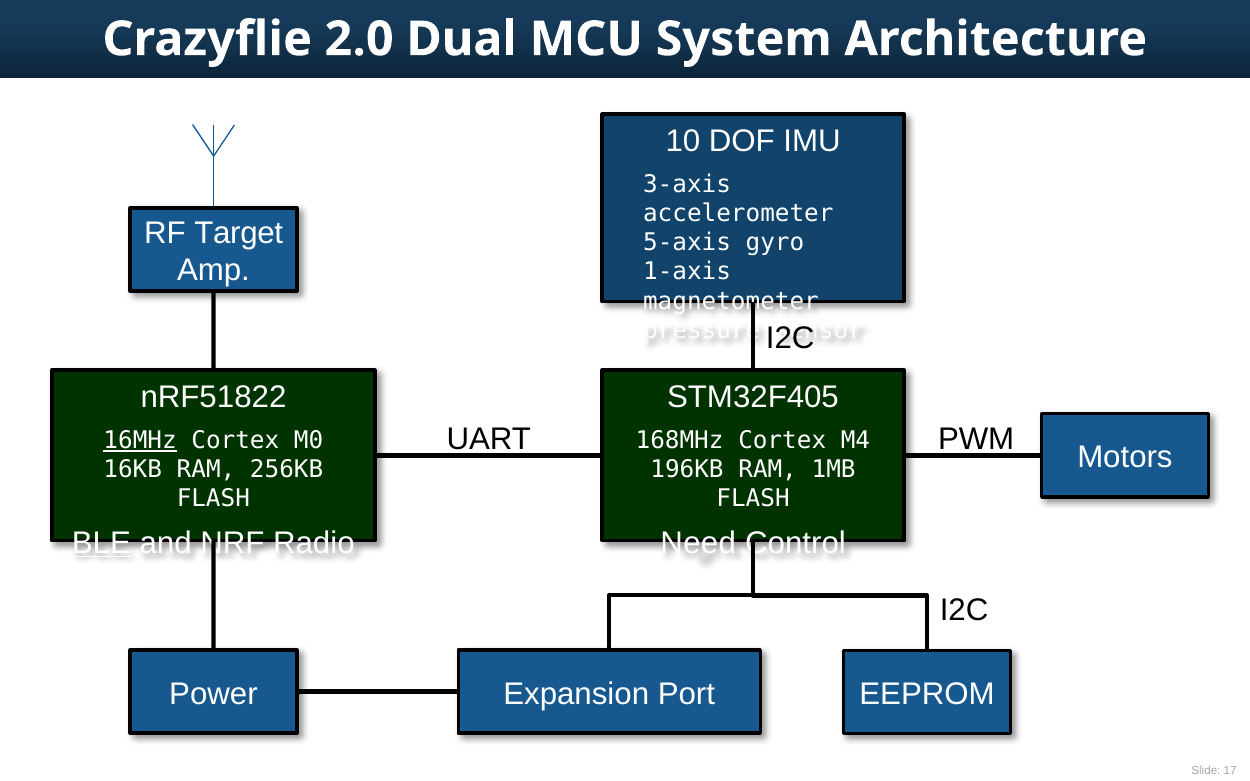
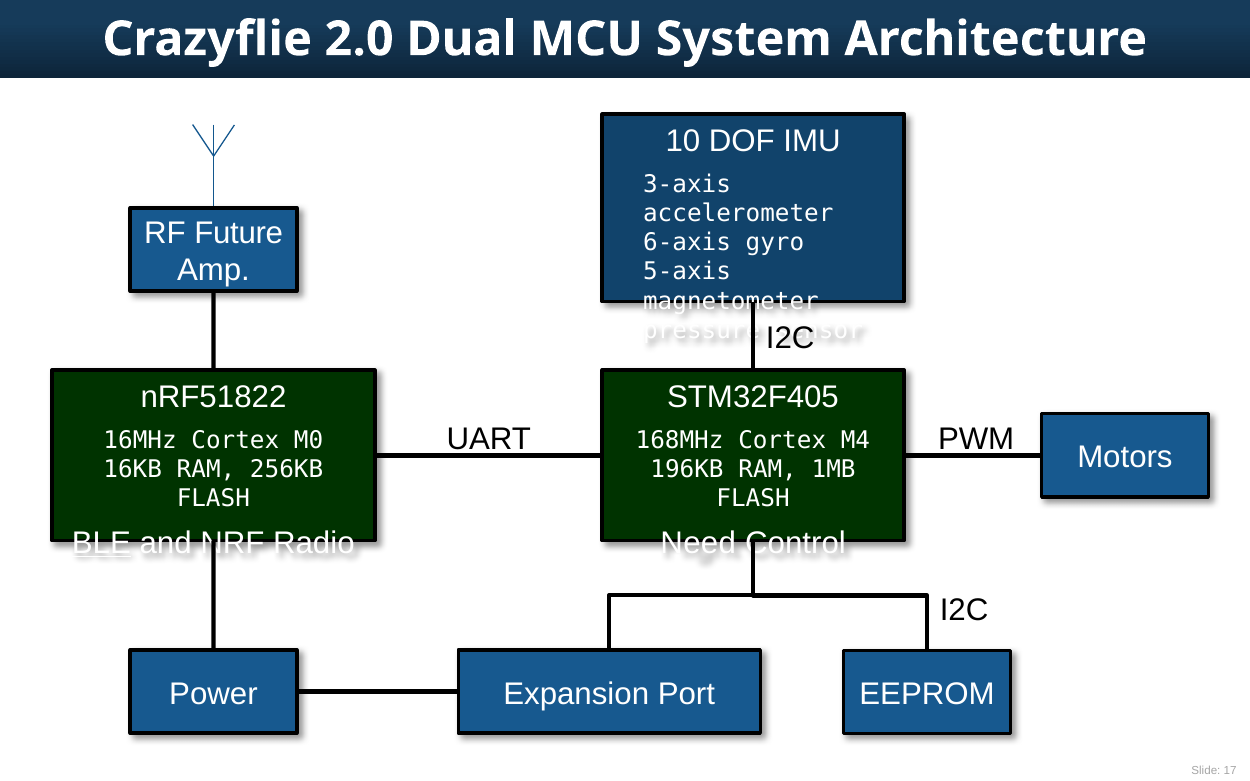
Target: Target -> Future
5-axis: 5-axis -> 6-axis
1-axis: 1-axis -> 5-axis
16MHz underline: present -> none
